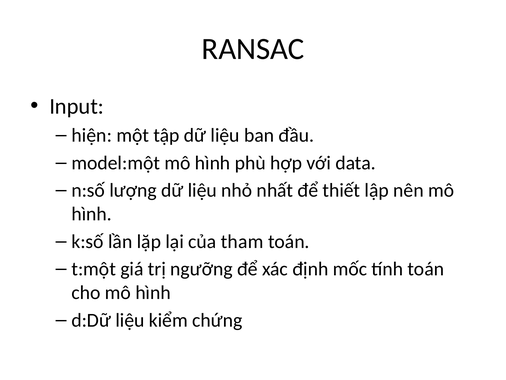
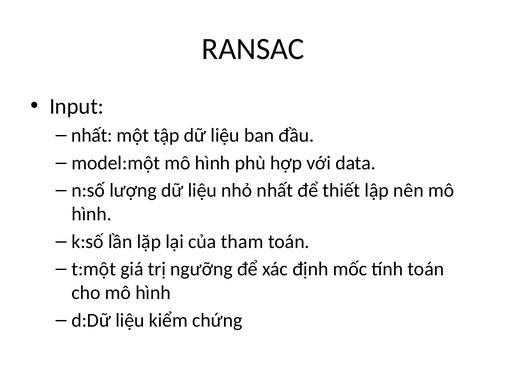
hiện at (92, 135): hiện -> nhất
